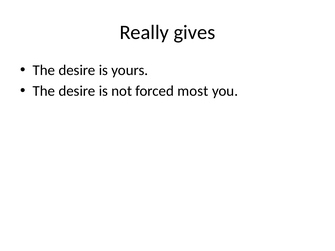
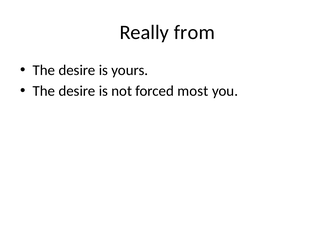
gives: gives -> from
